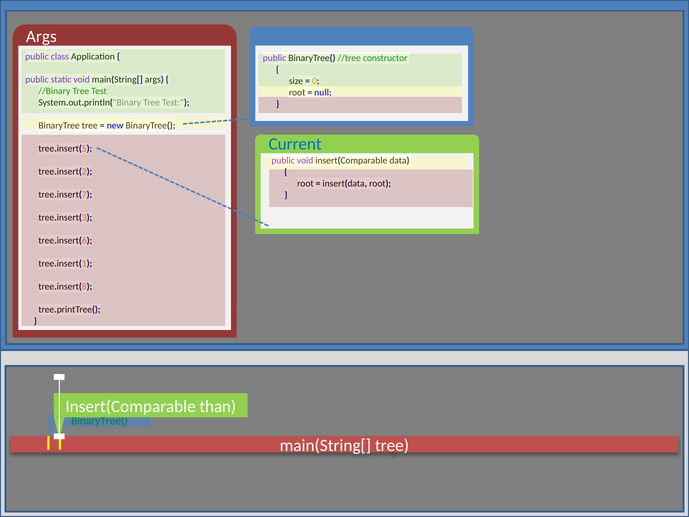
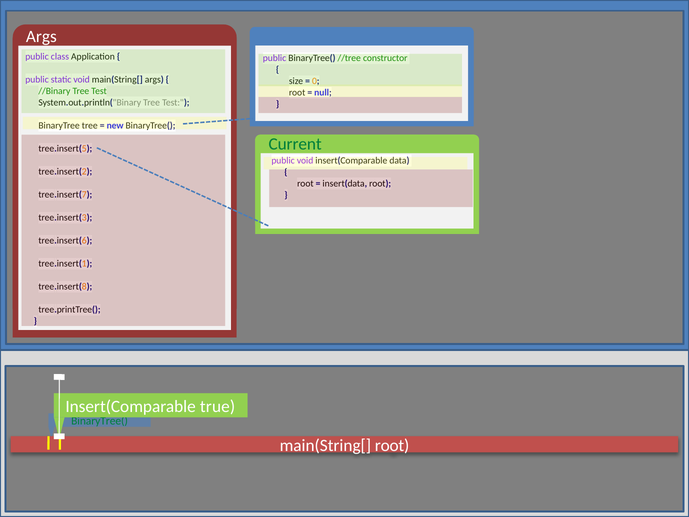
Current colour: blue -> green
than: than -> true
main(String[ tree: tree -> root
